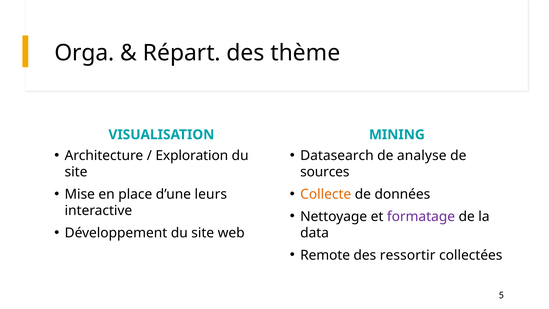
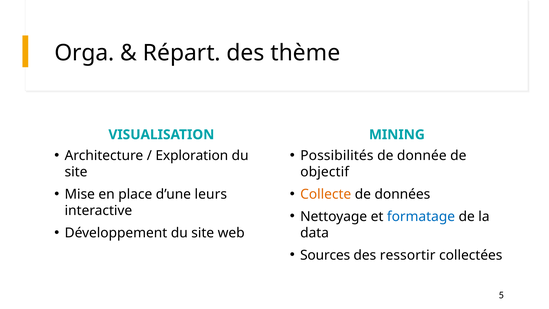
Datasearch: Datasearch -> Possibilités
analyse: analyse -> donnée
sources: sources -> objectif
formatage colour: purple -> blue
Remote: Remote -> Sources
